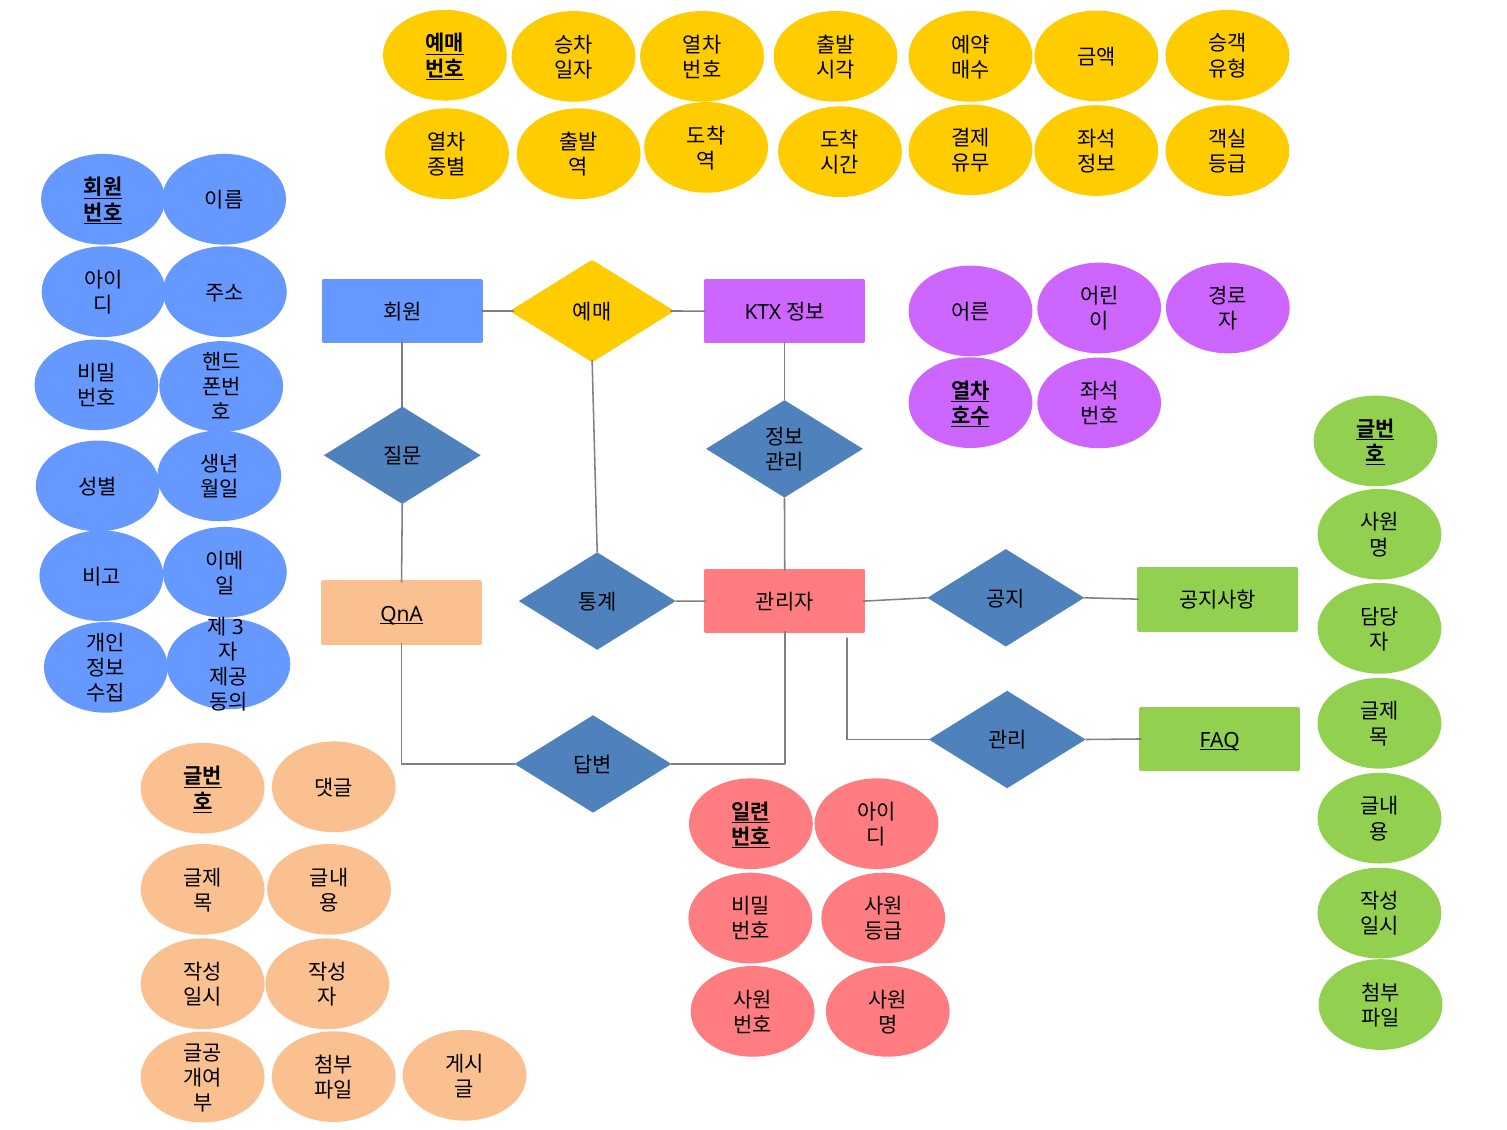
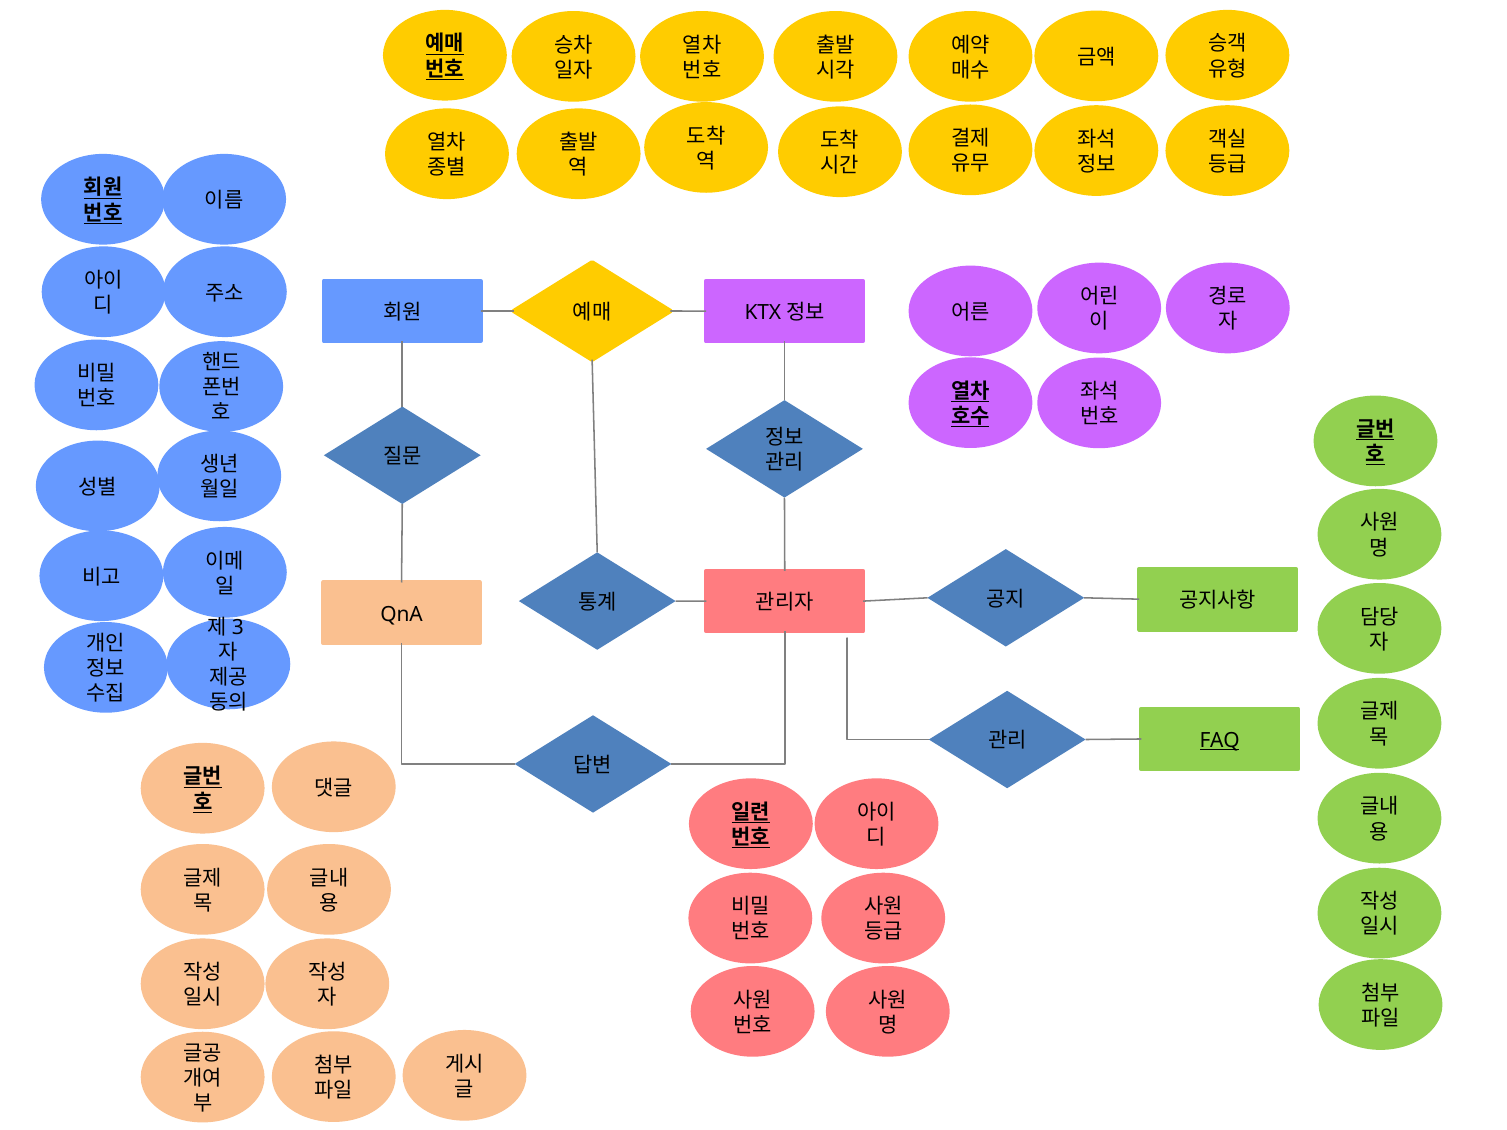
QnA underline: present -> none
